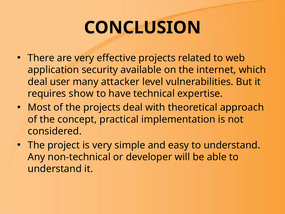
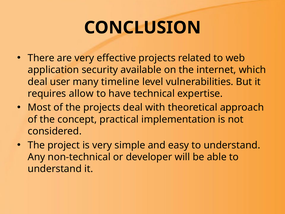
attacker: attacker -> timeline
show: show -> allow
